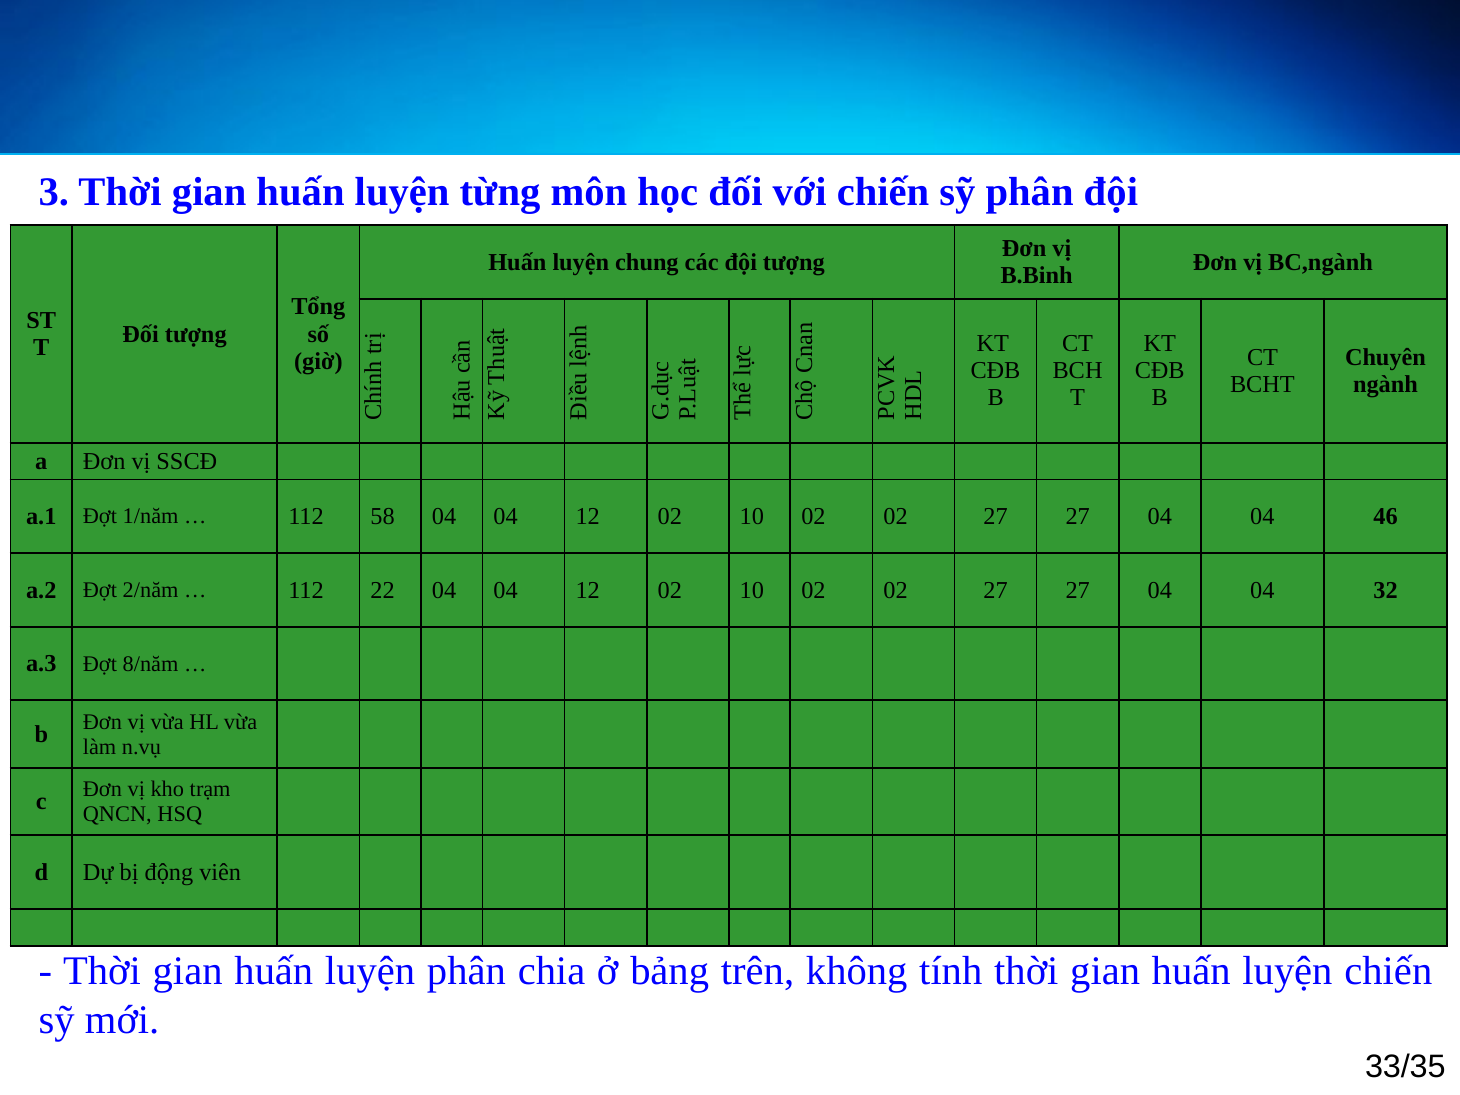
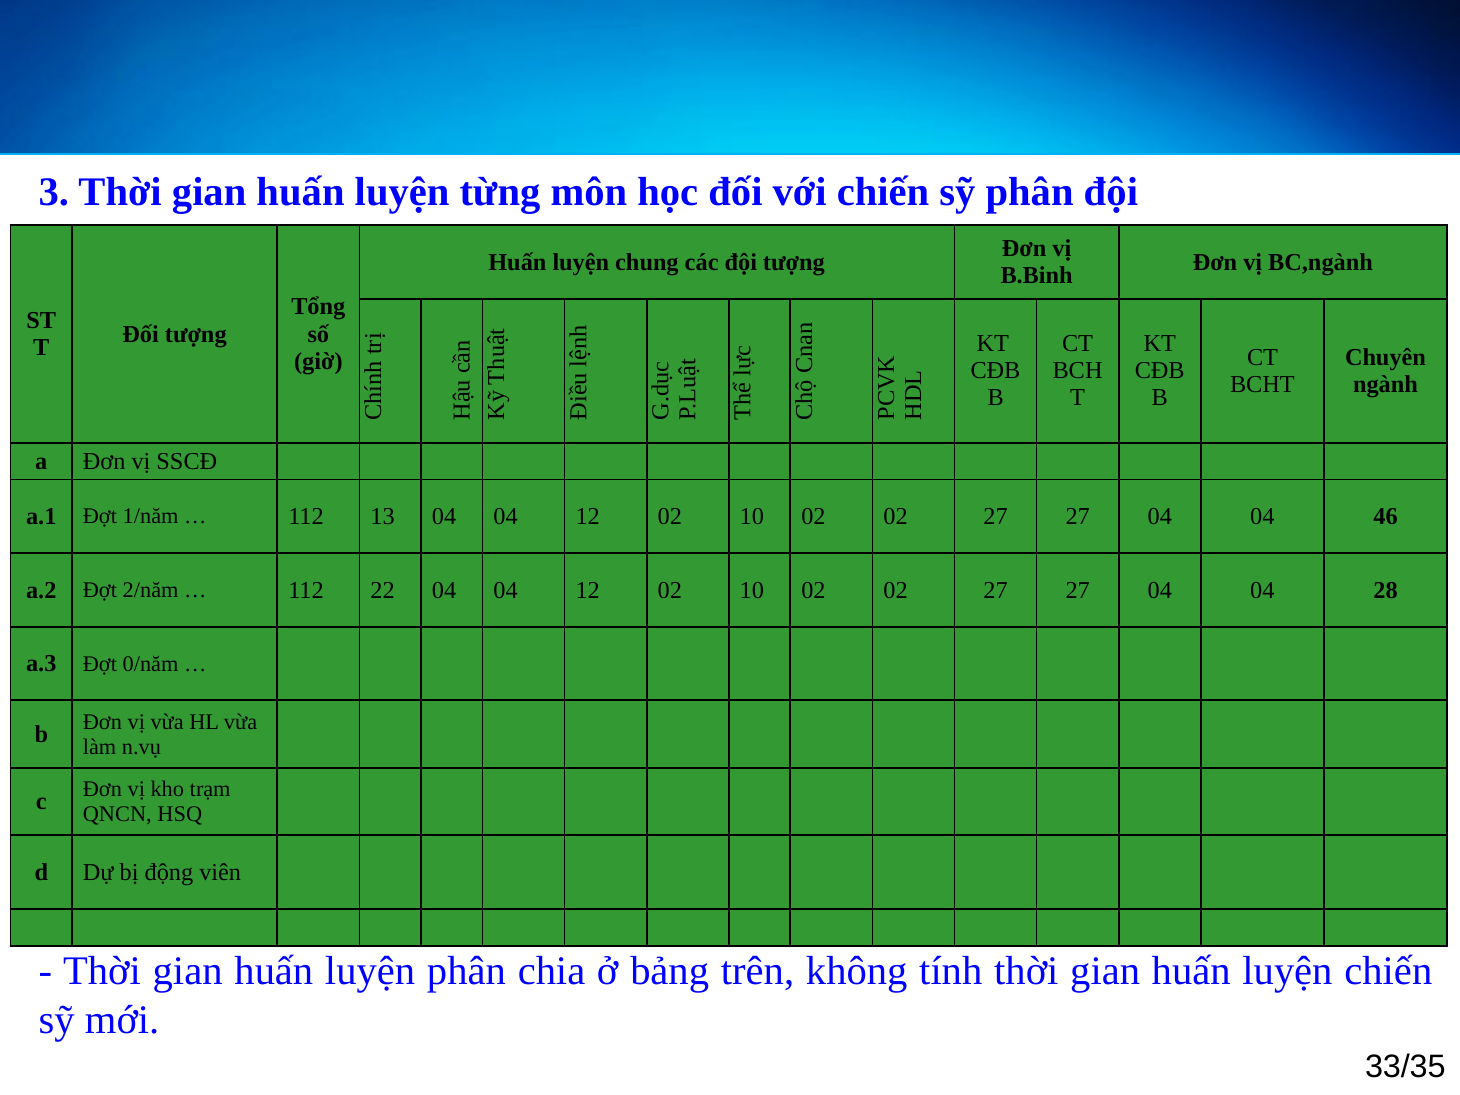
58: 58 -> 13
32: 32 -> 28
8/năm: 8/năm -> 0/năm
